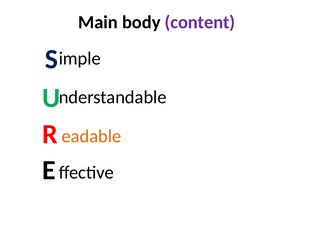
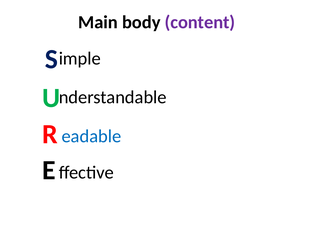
eadable colour: orange -> blue
